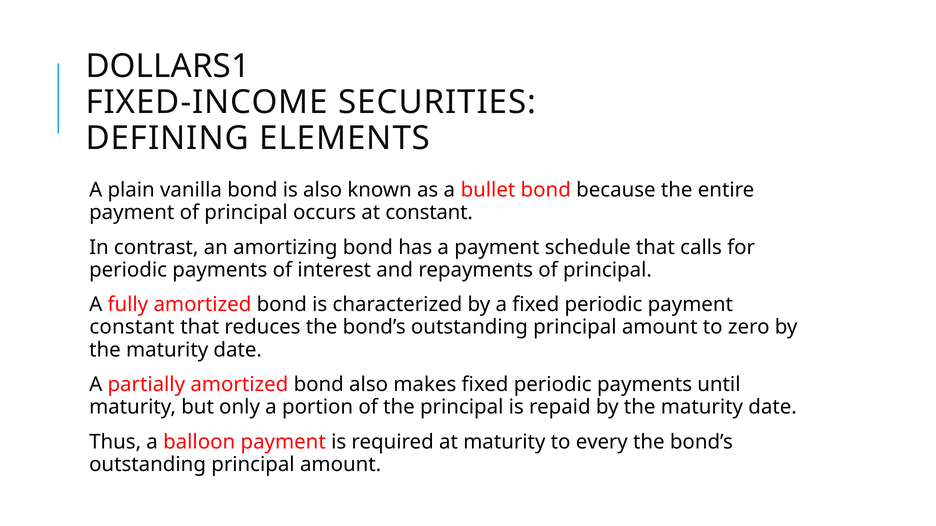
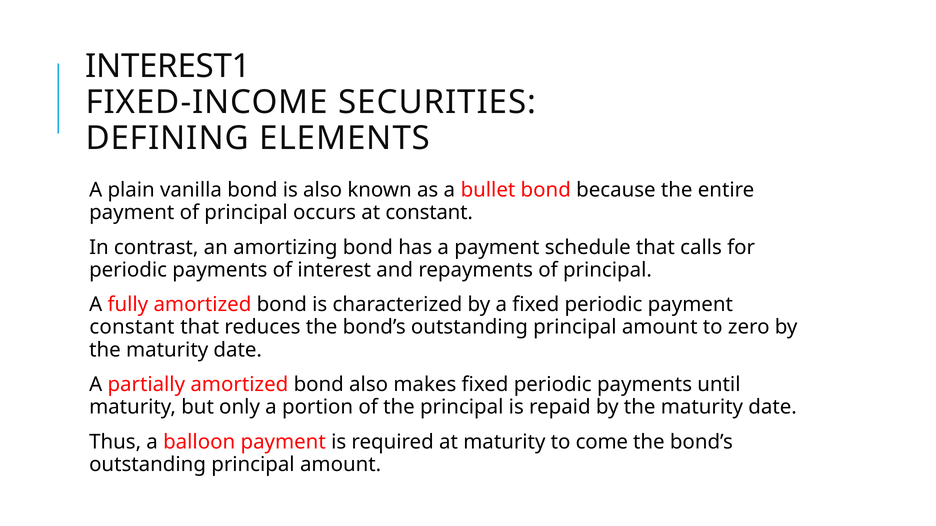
DOLLARS1: DOLLARS1 -> INTEREST1
every: every -> come
